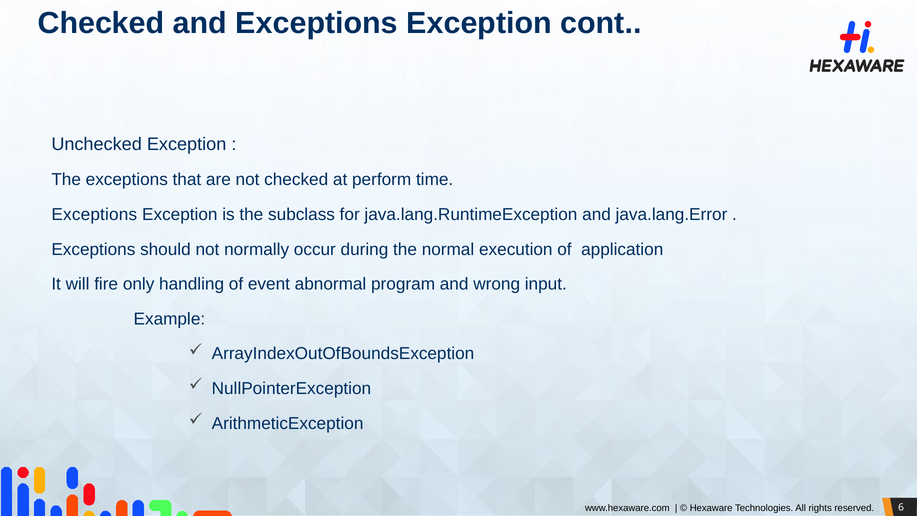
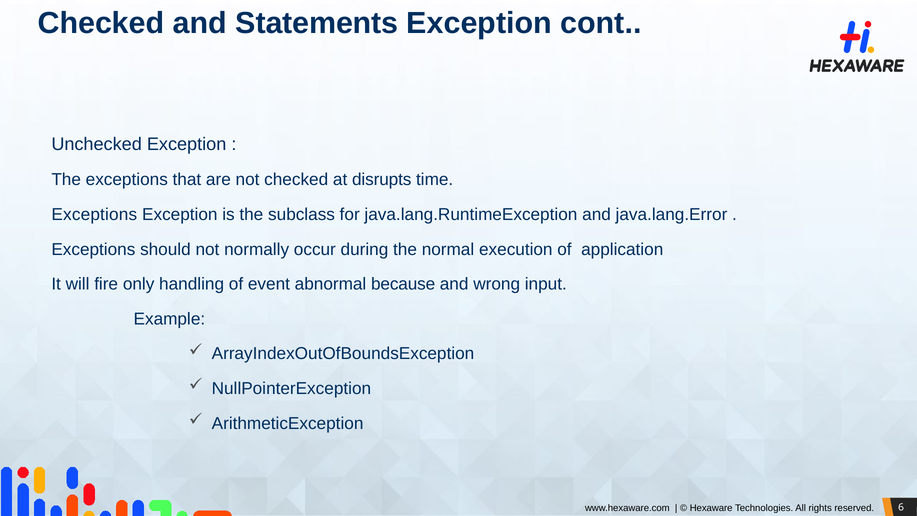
and Exceptions: Exceptions -> Statements
perform: perform -> disrupts
program: program -> because
